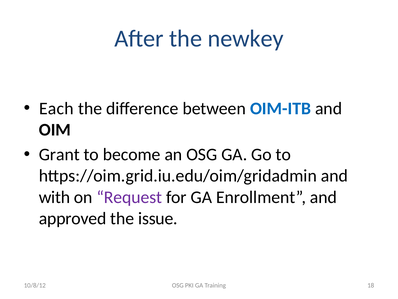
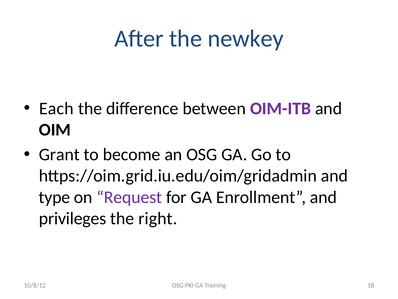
OIM-ITB colour: blue -> purple
with: with -> type
approved: approved -> privileges
issue: issue -> right
